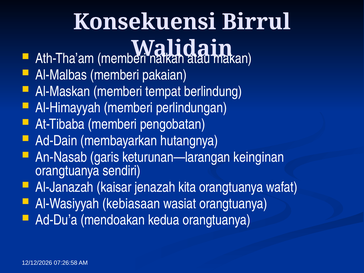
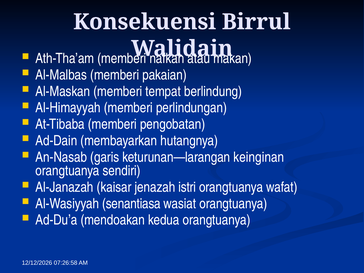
kita: kita -> istri
kebiasaan: kebiasaan -> senantiasa
